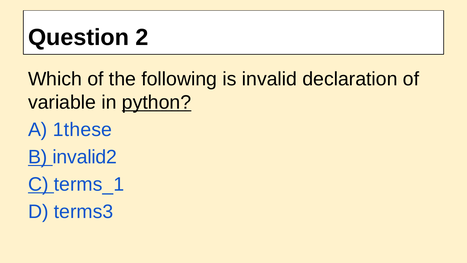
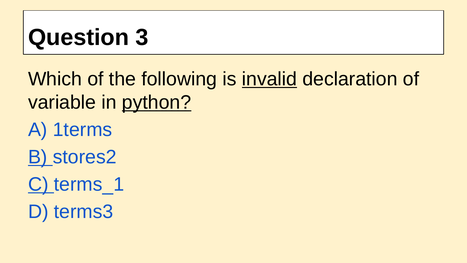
2: 2 -> 3
invalid underline: none -> present
1these: 1these -> 1terms
invalid2: invalid2 -> stores2
